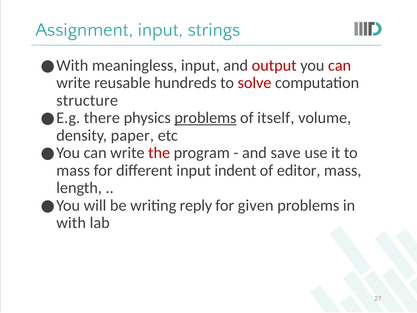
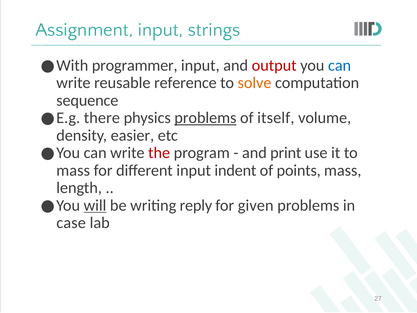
meaningless: meaningless -> programmer
can at (340, 65) colour: red -> blue
hundreds: hundreds -> reference
solve colour: red -> orange
structure: structure -> sequence
paper: paper -> easier
save: save -> print
editor: editor -> points
will underline: none -> present
with: with -> case
